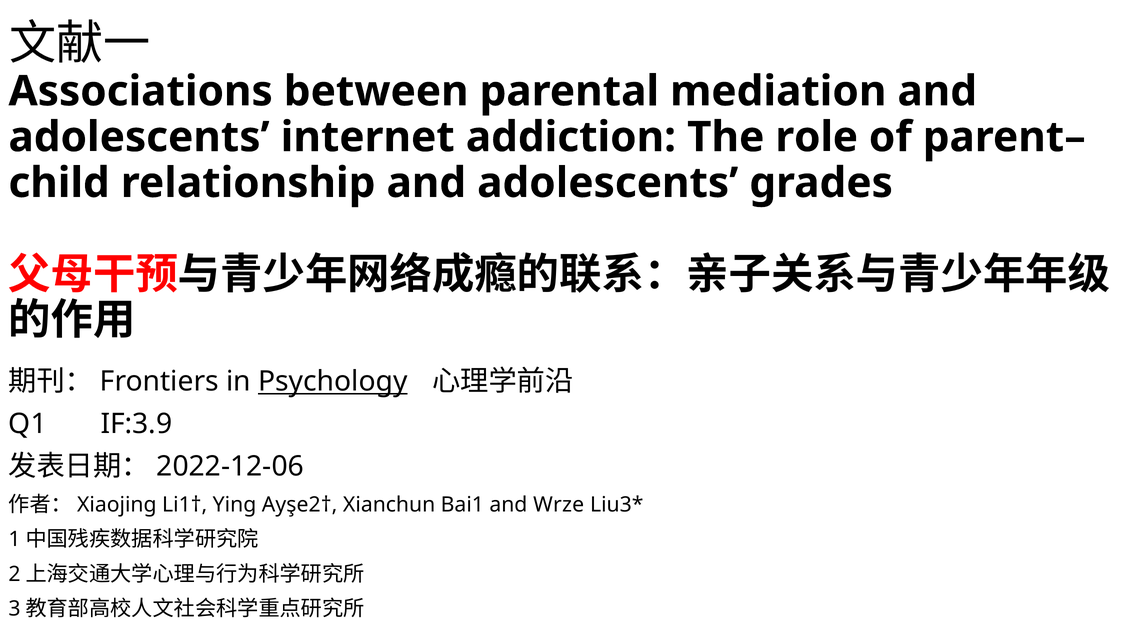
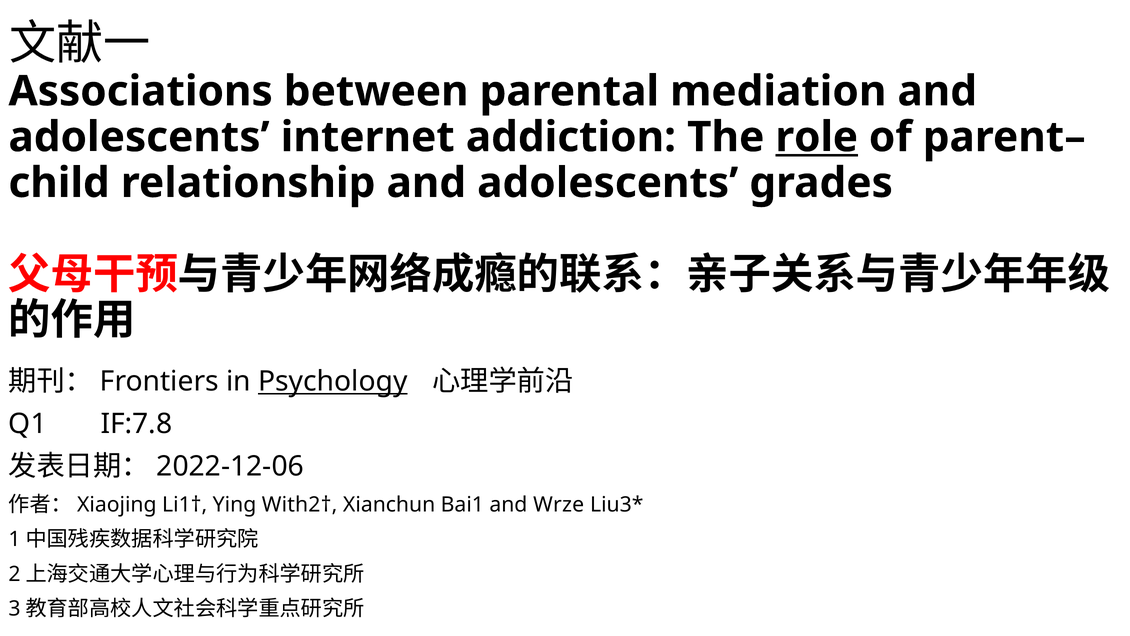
role underline: none -> present
IF:3.9: IF:3.9 -> IF:7.8
Ayşe2†: Ayşe2† -> With2†
